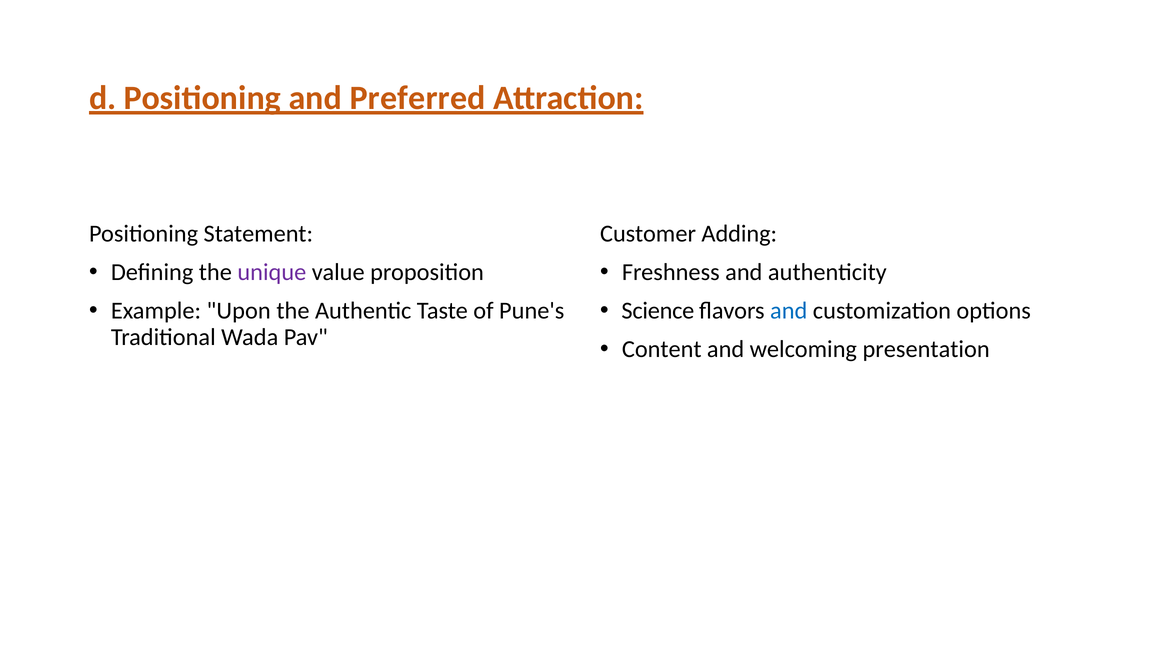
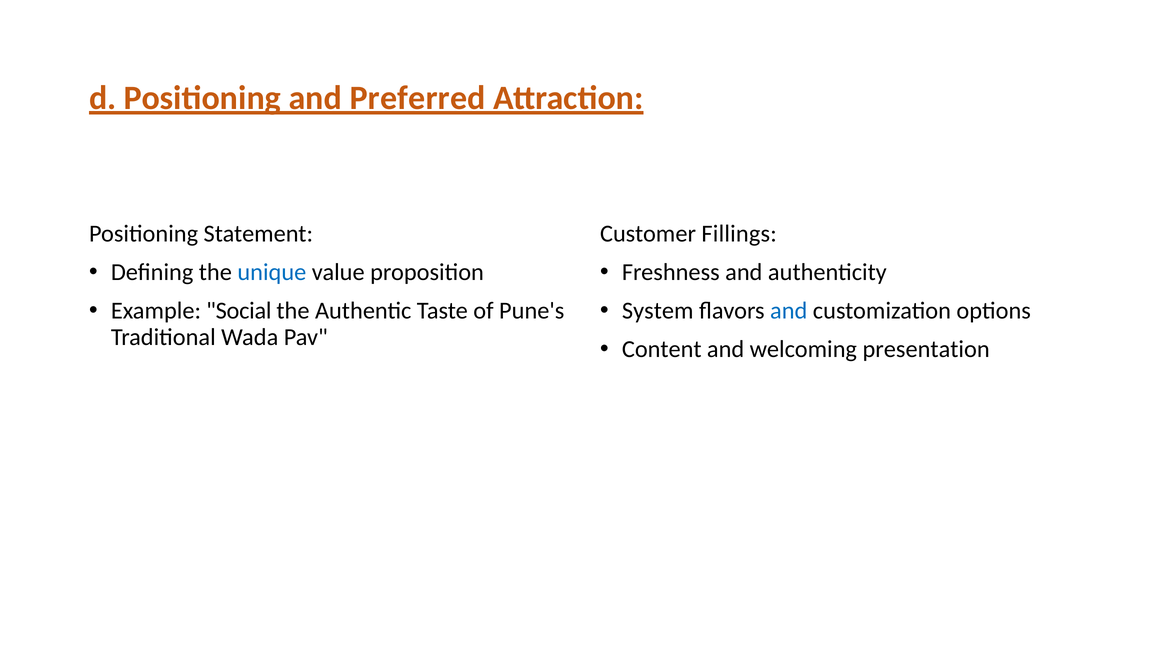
Adding: Adding -> Fillings
unique colour: purple -> blue
Upon: Upon -> Social
Science: Science -> System
